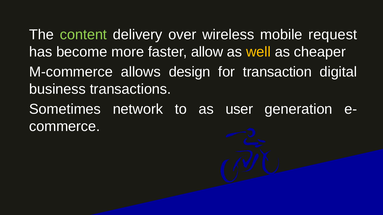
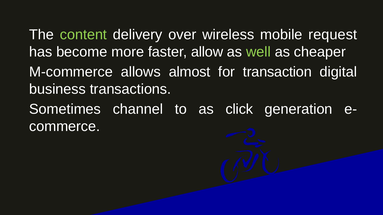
well colour: yellow -> light green
design: design -> almost
network: network -> channel
user: user -> click
